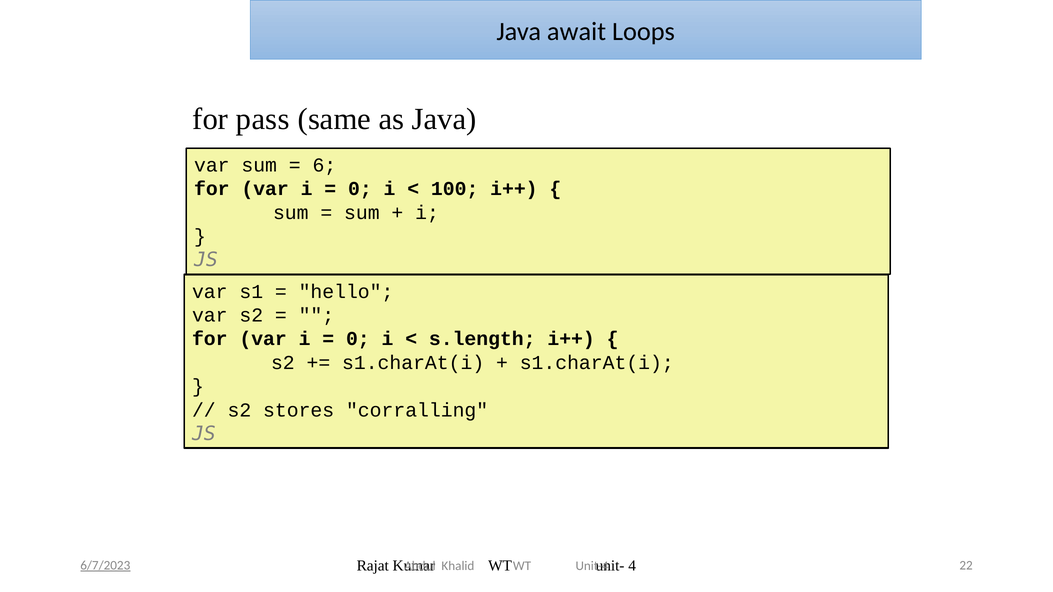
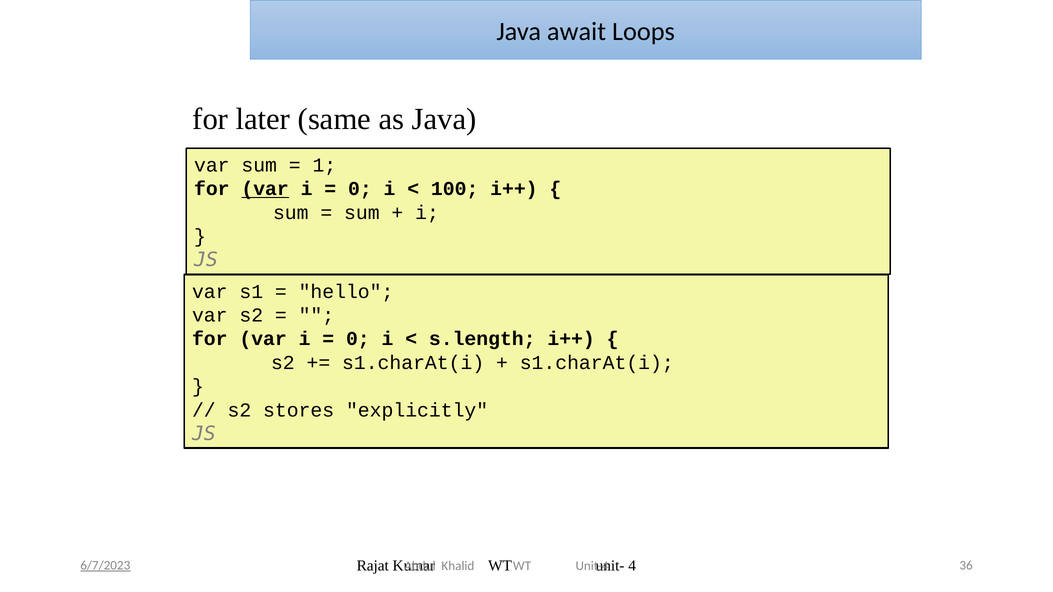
pass: pass -> later
6: 6 -> 1
var at (265, 189) underline: none -> present
corralling: corralling -> explicitly
22: 22 -> 36
